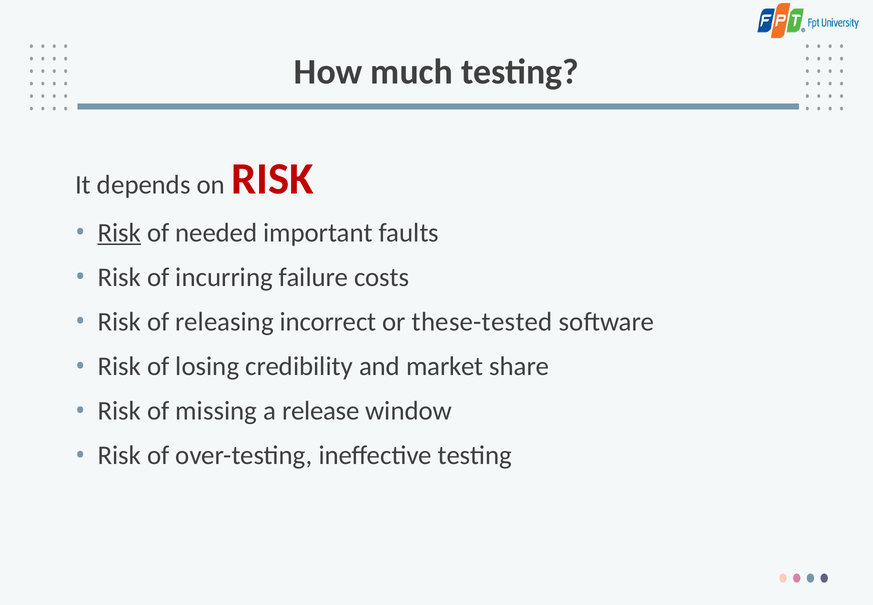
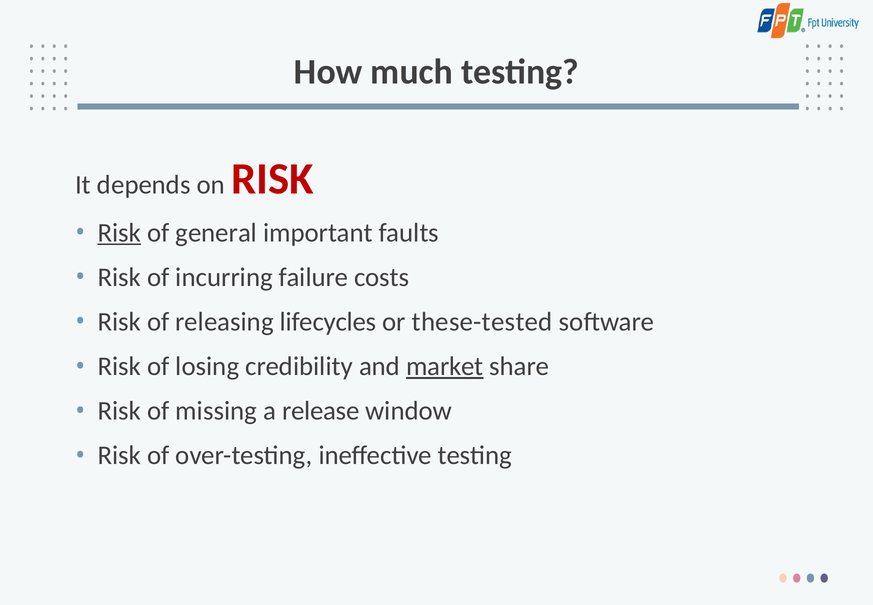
needed: needed -> general
incorrect: incorrect -> lifecycles
market underline: none -> present
